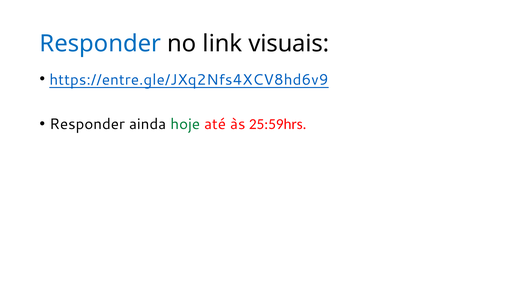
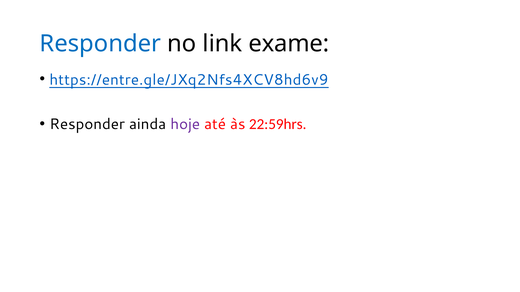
visuais: visuais -> exame
hoje colour: green -> purple
25:59hrs: 25:59hrs -> 22:59hrs
